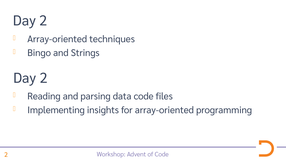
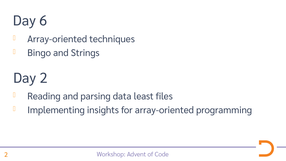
2 at (43, 21): 2 -> 6
data code: code -> least
